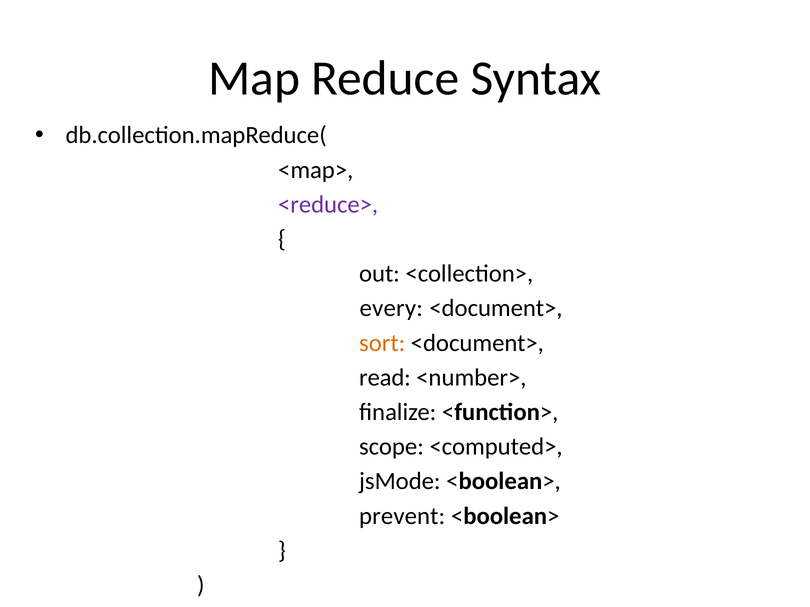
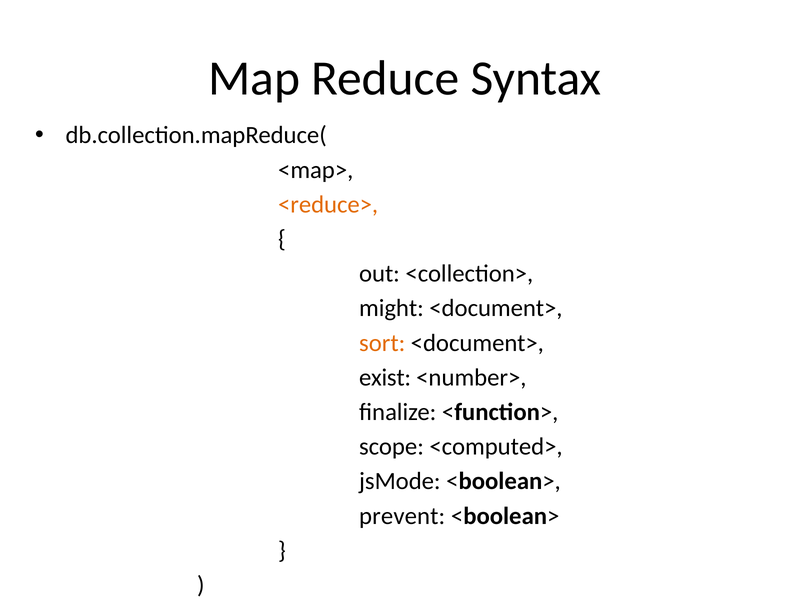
<reduce> colour: purple -> orange
every: every -> might
read: read -> exist
